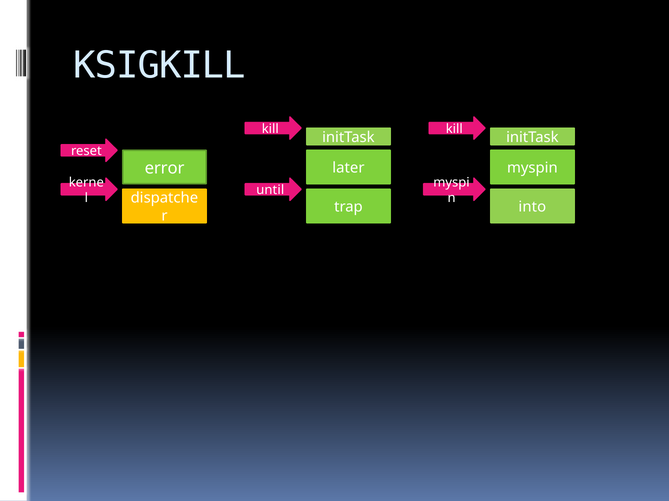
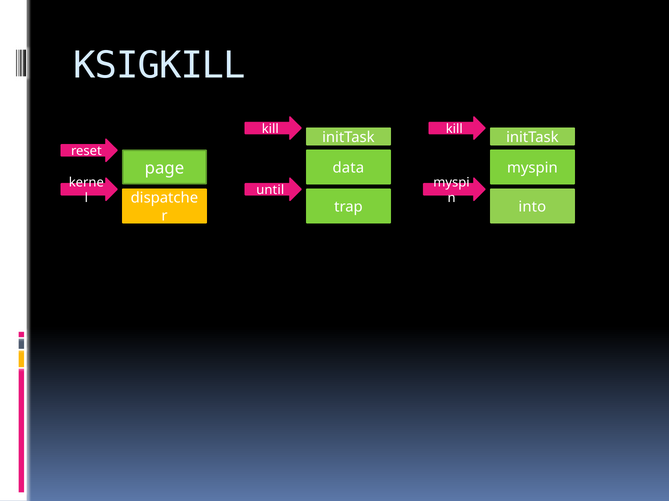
error: error -> page
later: later -> data
